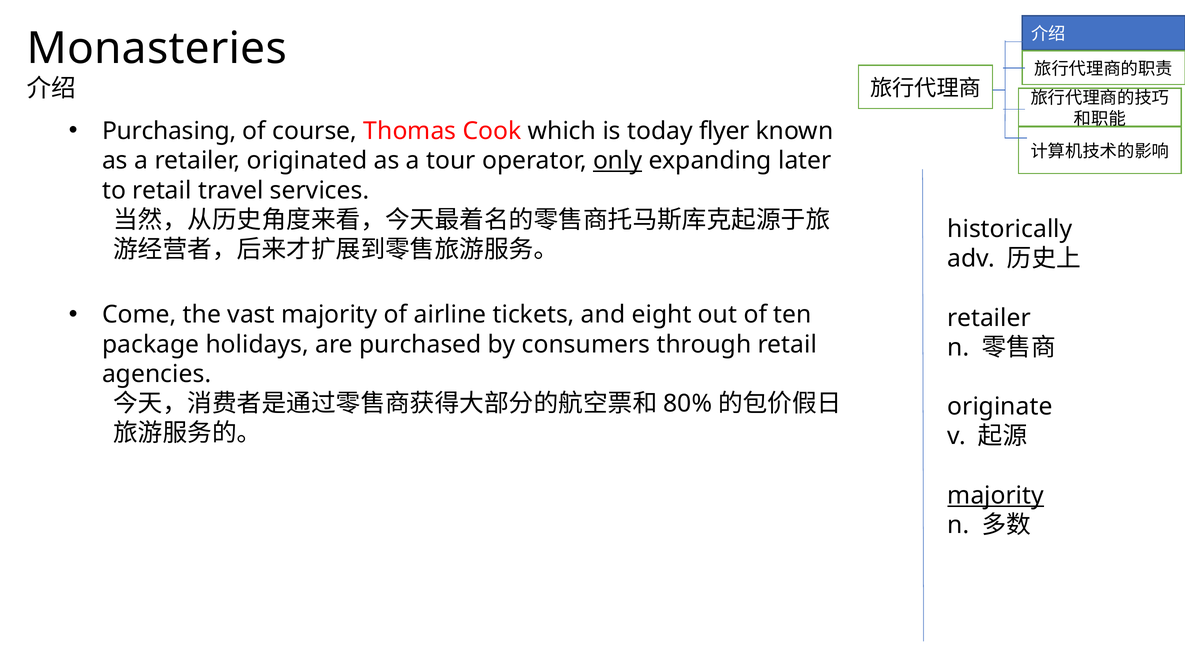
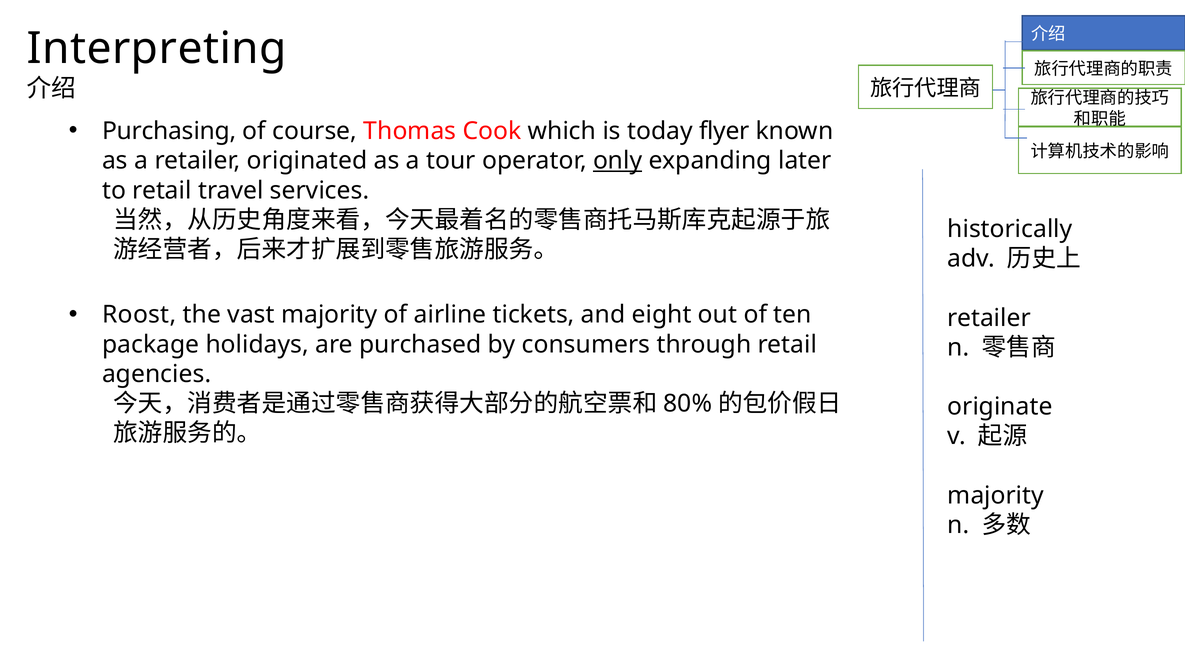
Monasteries: Monasteries -> Interpreting
Come: Come -> Roost
majority at (996, 496) underline: present -> none
